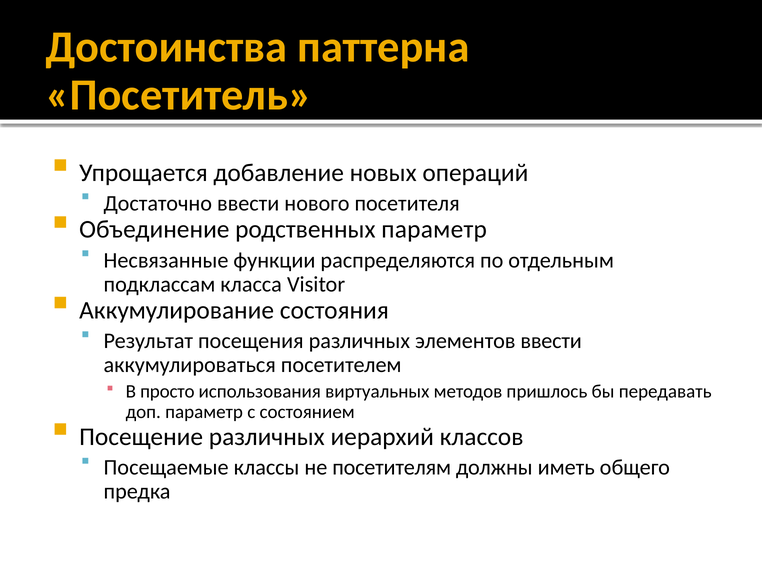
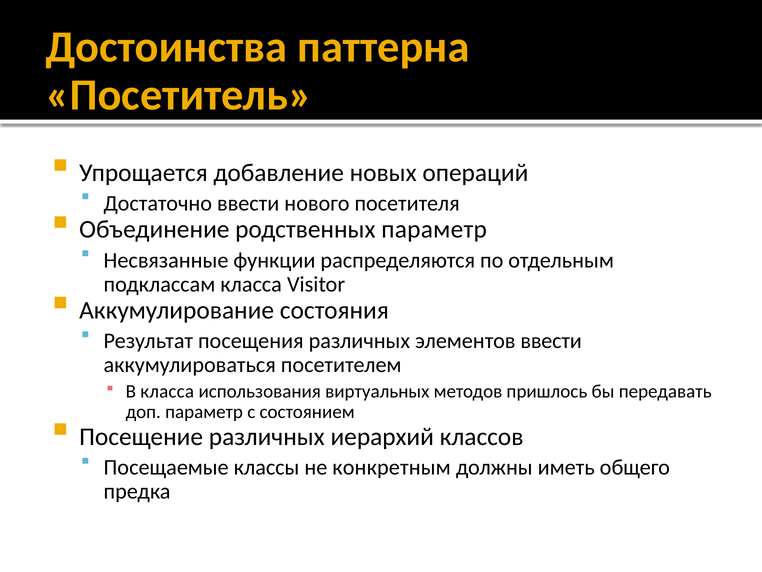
В просто: просто -> класса
посетителям: посетителям -> конкретным
